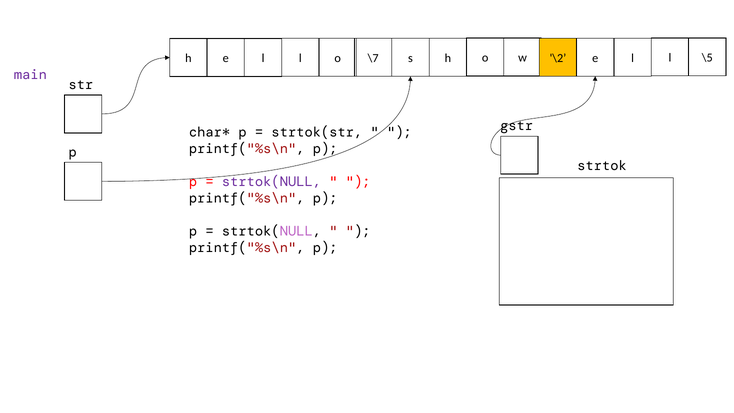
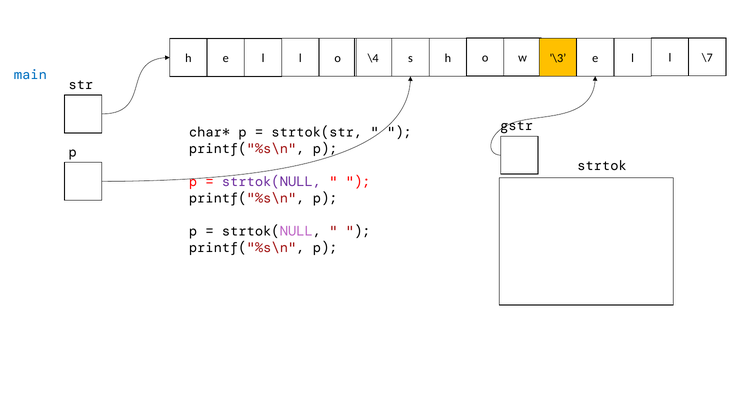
\7: \7 -> \4
\2: \2 -> \3
\5: \5 -> \7
main colour: purple -> blue
